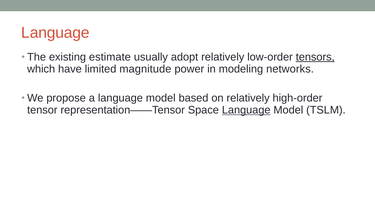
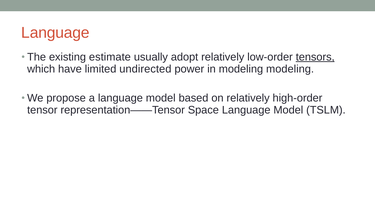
magnitude: magnitude -> undirected
modeling networks: networks -> modeling
Language at (246, 110) underline: present -> none
